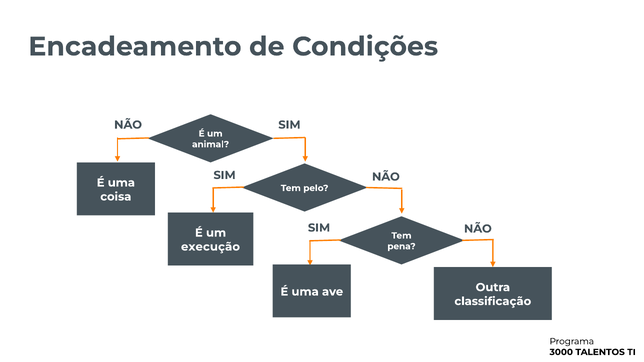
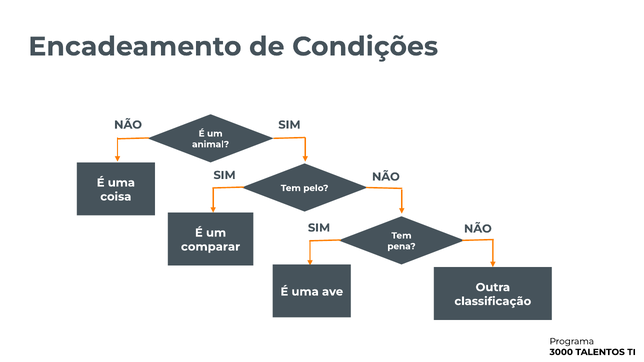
execução: execução -> comparar
